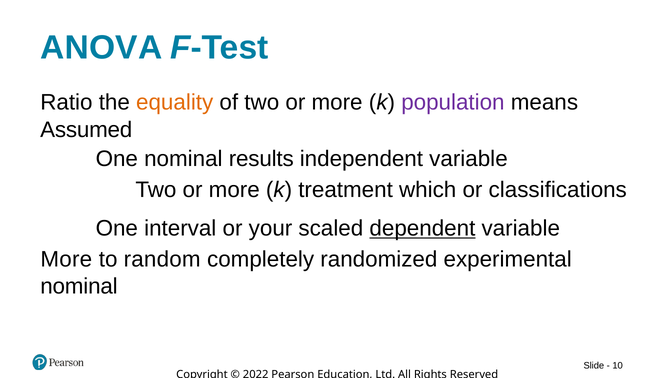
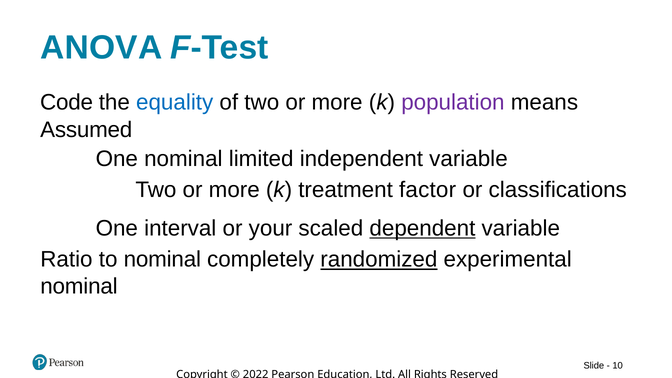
Ratio: Ratio -> Code
equality colour: orange -> blue
results: results -> limited
which: which -> factor
More at (66, 260): More -> Ratio
to random: random -> nominal
randomized underline: none -> present
